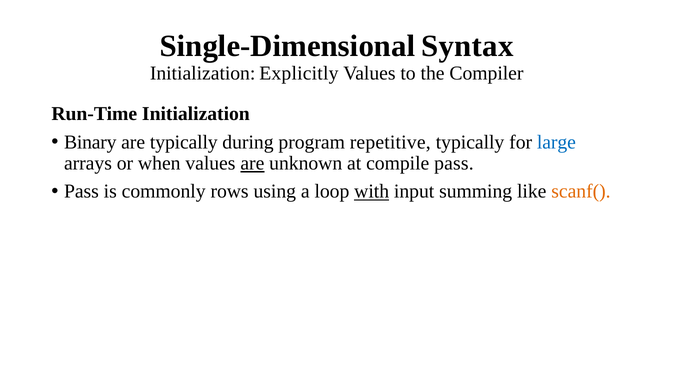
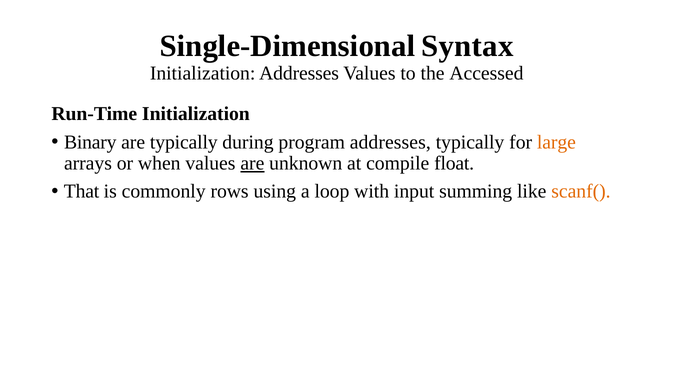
Initialization Explicitly: Explicitly -> Addresses
Compiler: Compiler -> Accessed
program repetitive: repetitive -> addresses
large colour: blue -> orange
compile pass: pass -> float
Pass at (81, 192): Pass -> That
with underline: present -> none
